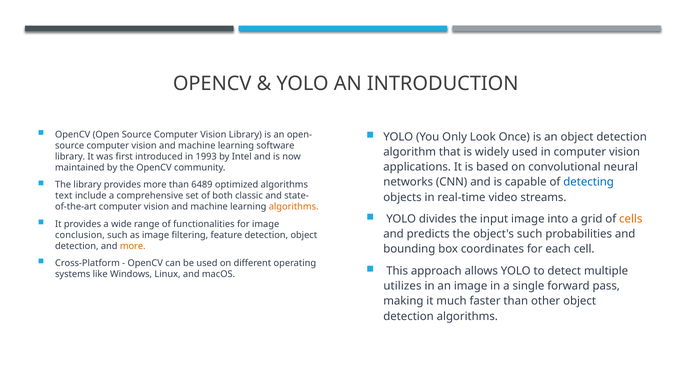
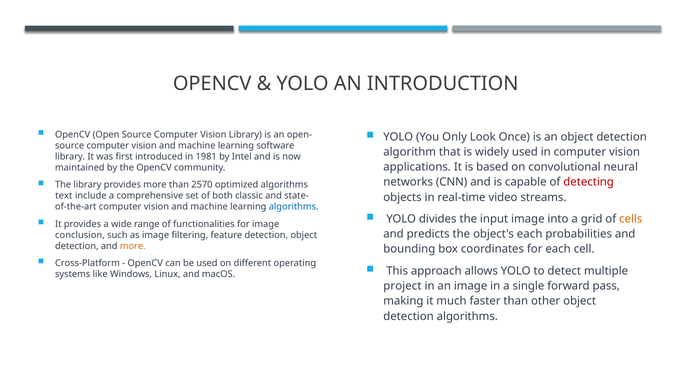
1993: 1993 -> 1981
detecting colour: blue -> red
6489: 6489 -> 2570
algorithms at (294, 207) colour: orange -> blue
object's such: such -> each
utilizes: utilizes -> project
